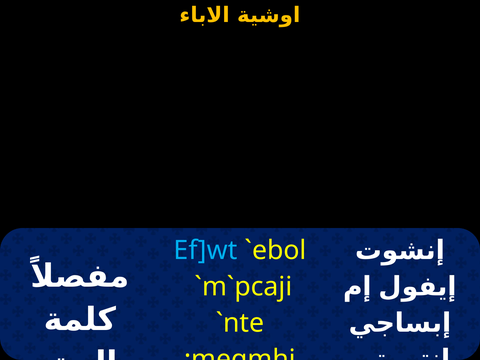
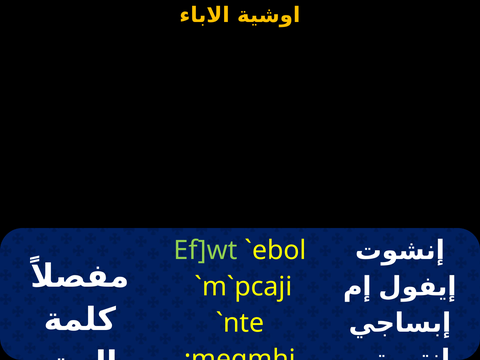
Ef]wt colour: light blue -> light green
